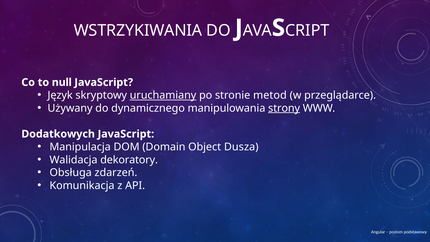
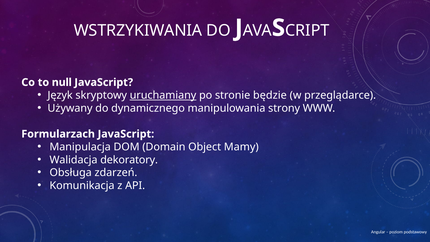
metod: metod -> będzie
strony underline: present -> none
Dodatkowych: Dodatkowych -> Formularzach
Dusza: Dusza -> Mamy
